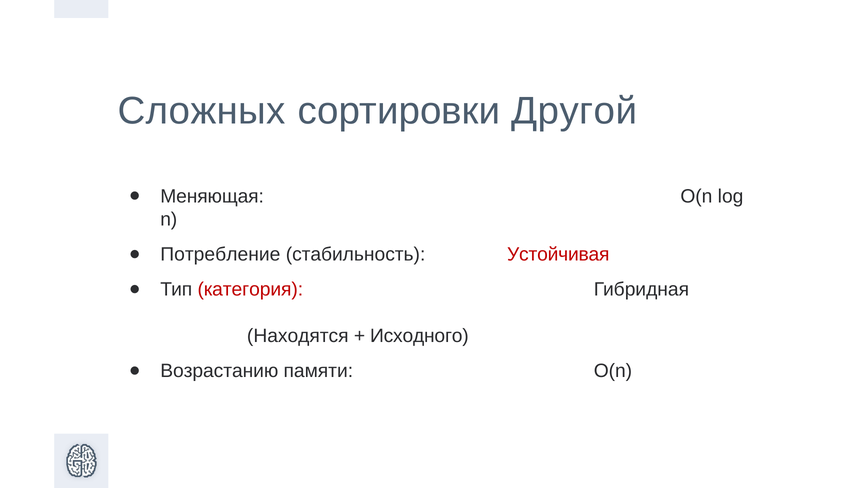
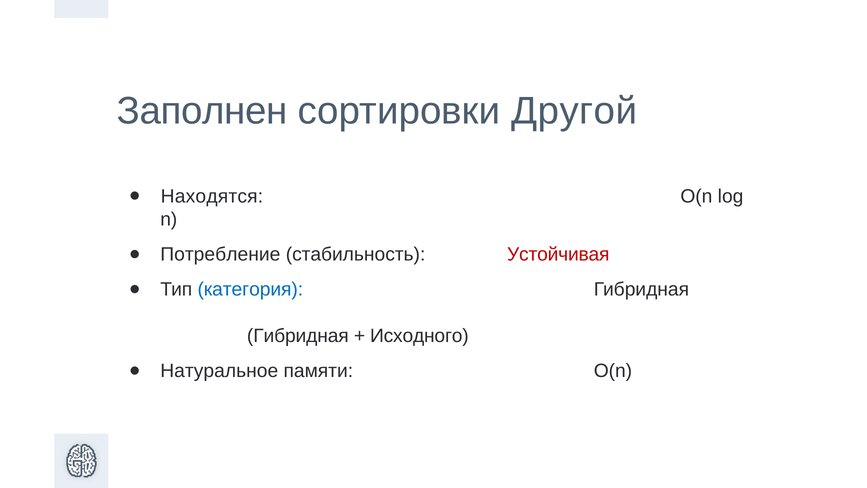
Сложных: Сложных -> Заполнен
Меняющая: Меняющая -> Находятся
категория colour: red -> blue
Находятся at (298, 336): Находятся -> Гибридная
Возрастанию: Возрастанию -> Натуральное
